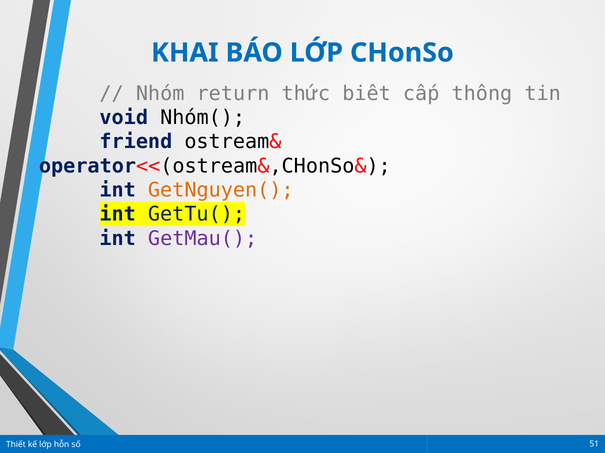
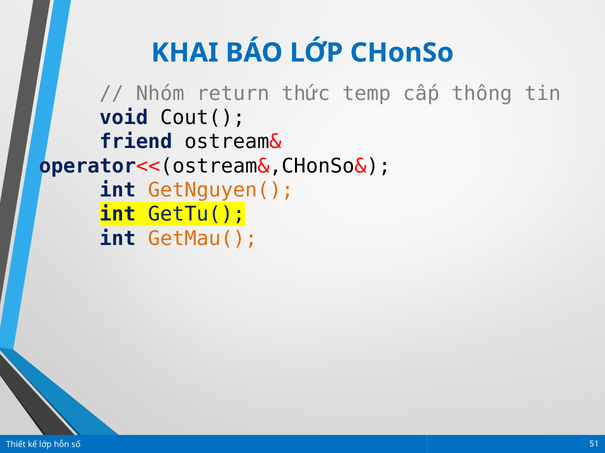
biết: biết -> temp
Nhóm(: Nhóm( -> Cout(
GetMau( colour: purple -> orange
